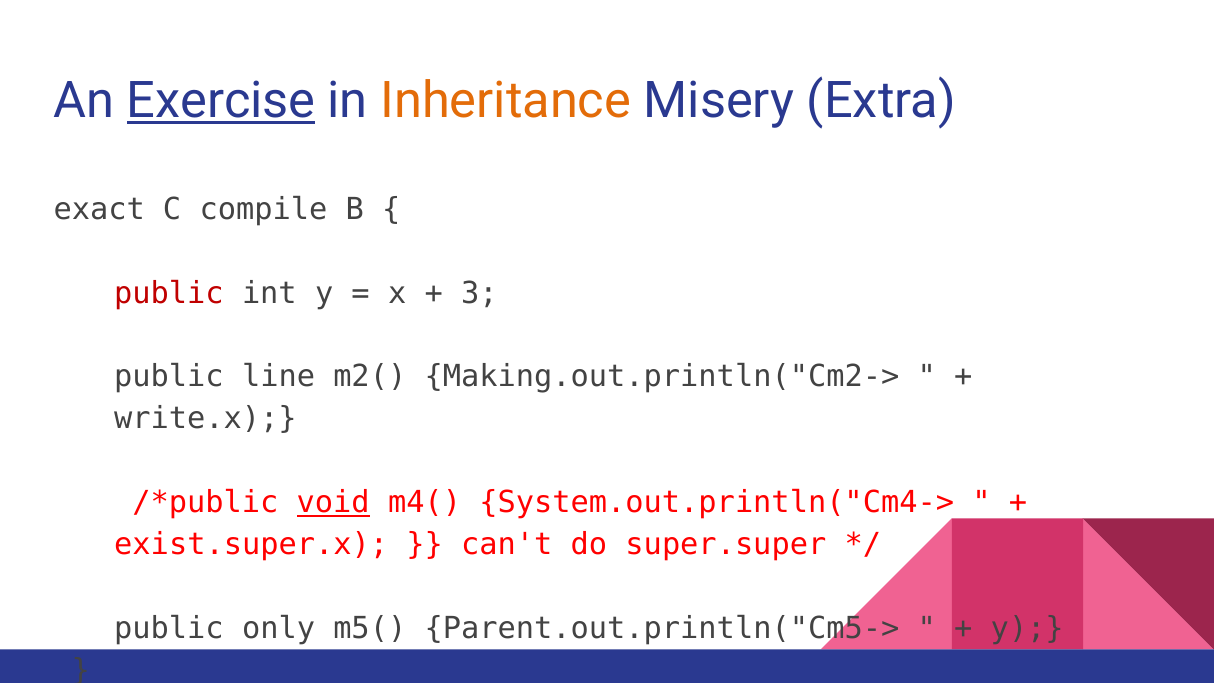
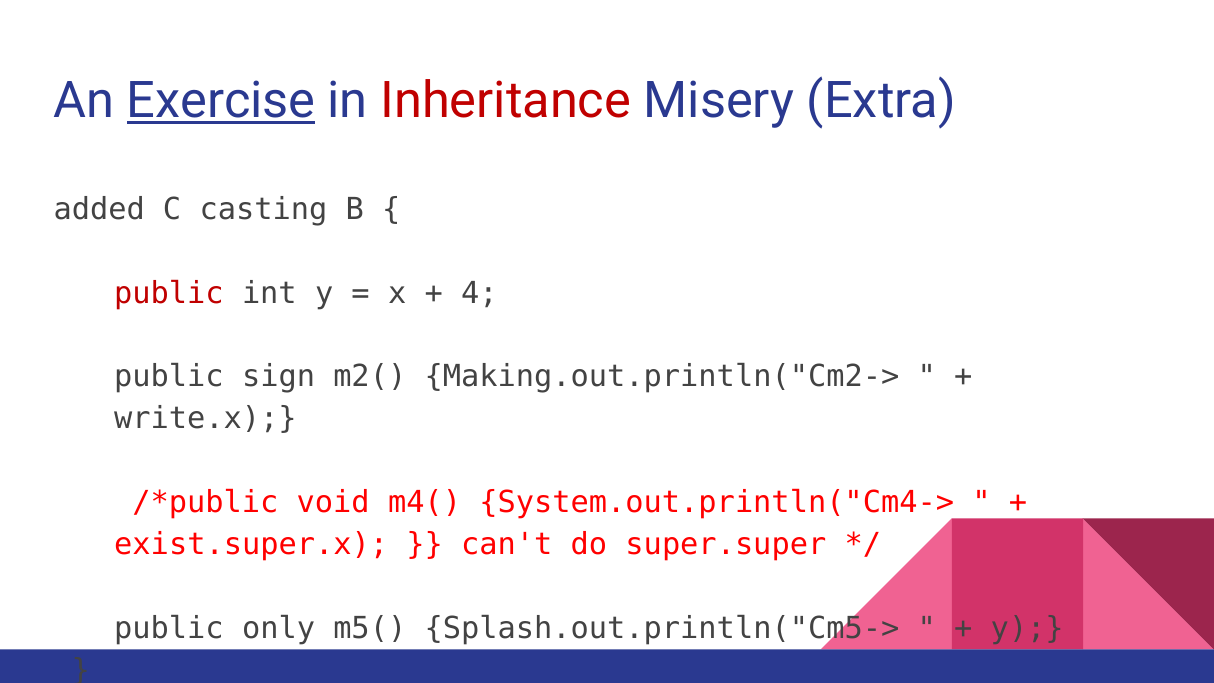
Inheritance colour: orange -> red
exact: exact -> added
compile: compile -> casting
3: 3 -> 4
line: line -> sign
void underline: present -> none
Parent.out.println("Cm5->: Parent.out.println("Cm5-> -> Splash.out.println("Cm5->
